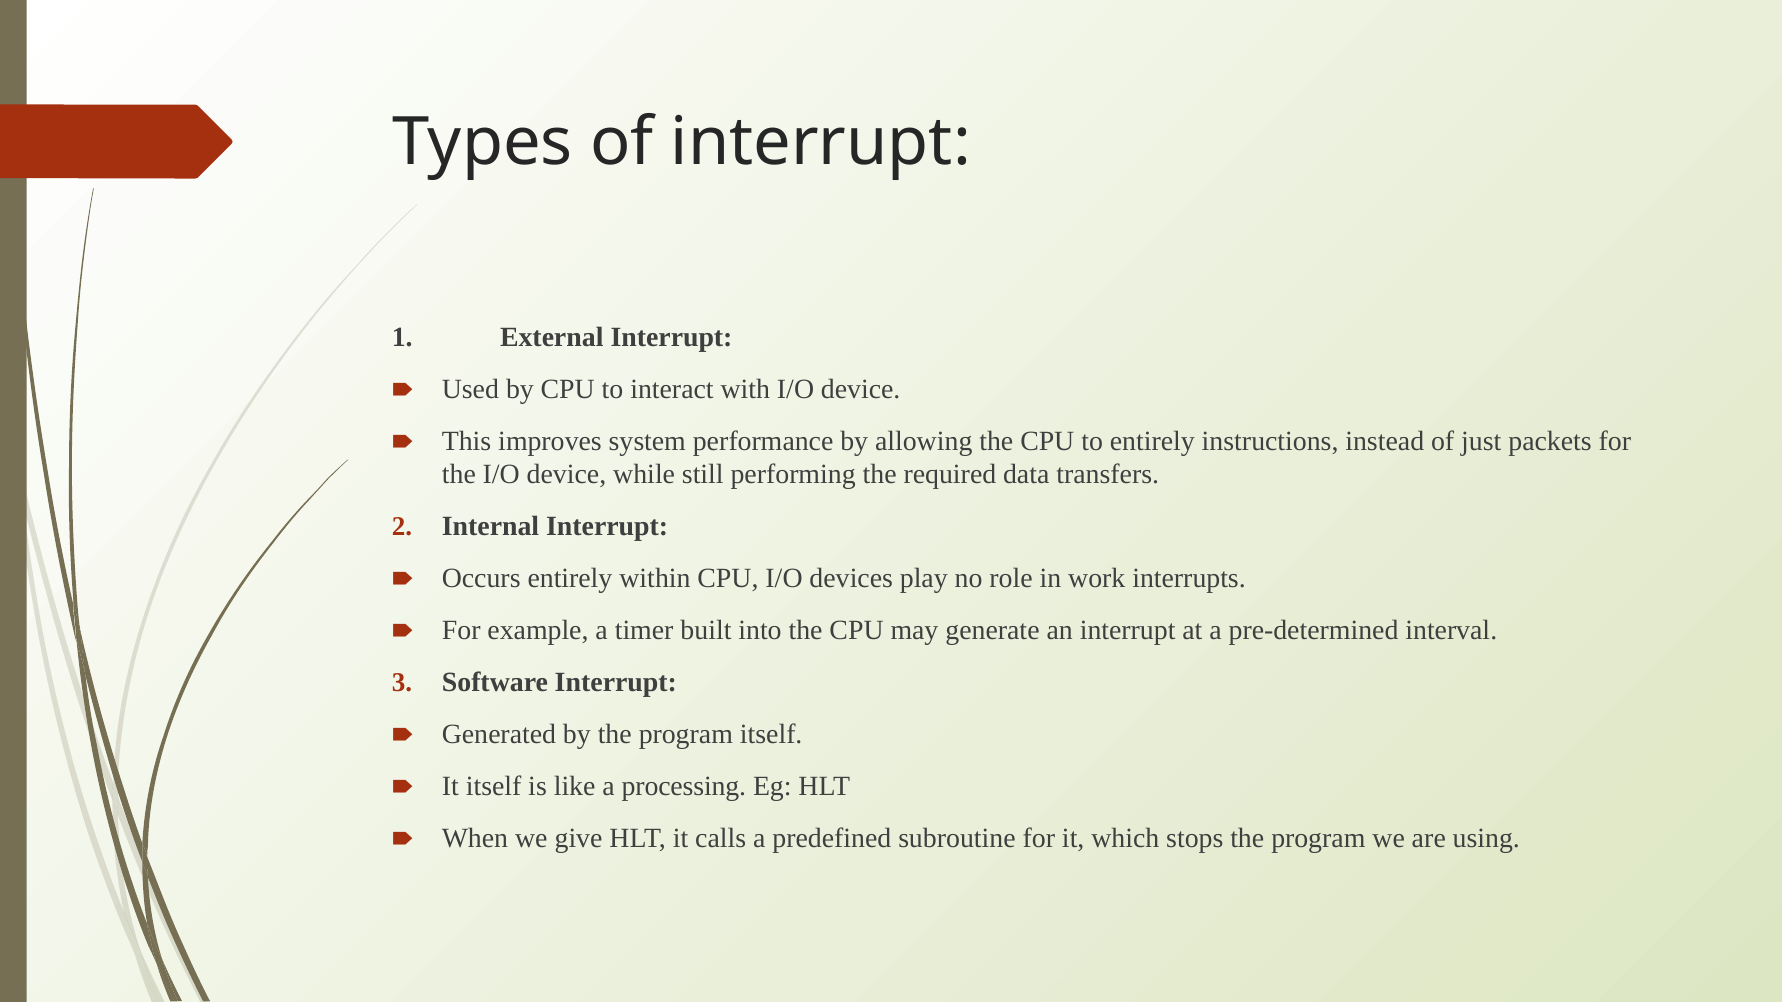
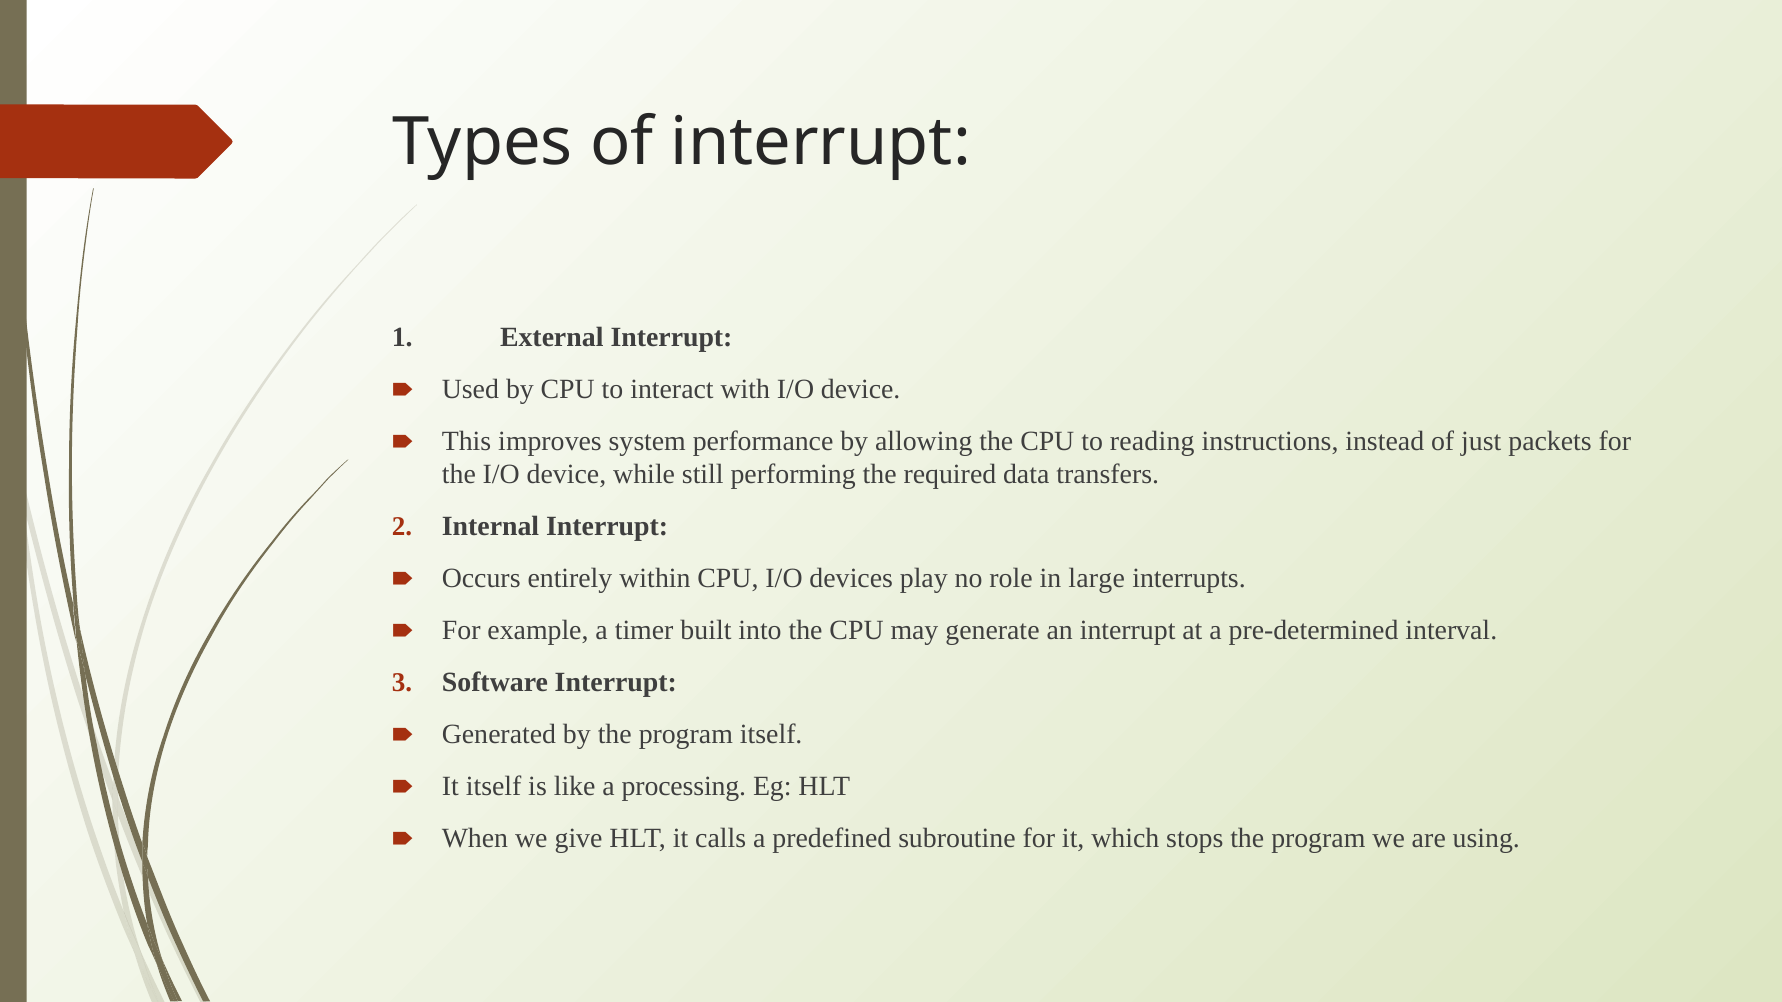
to entirely: entirely -> reading
work: work -> large
